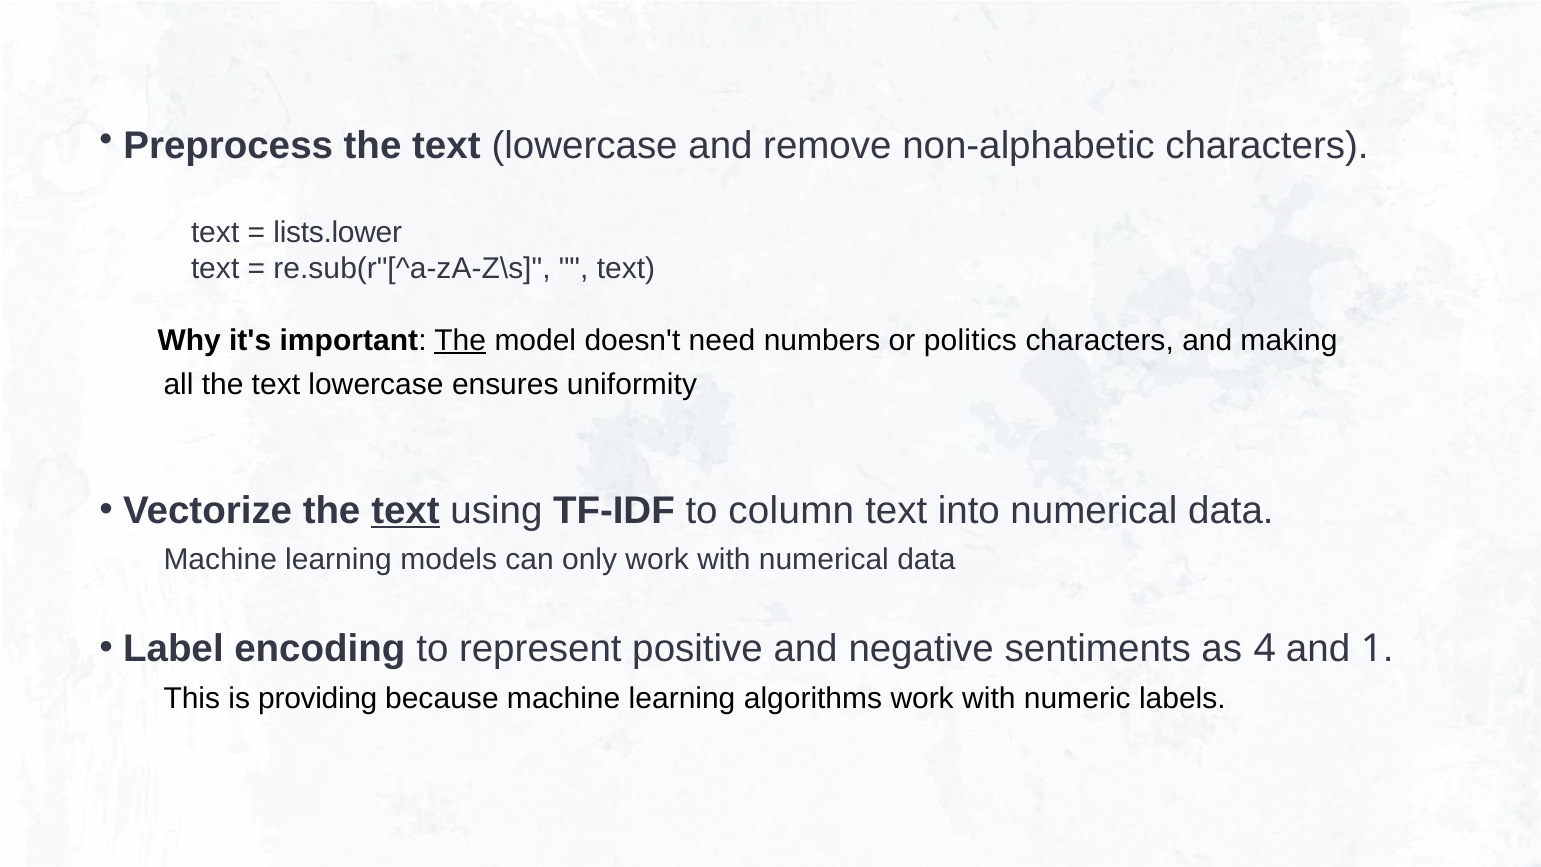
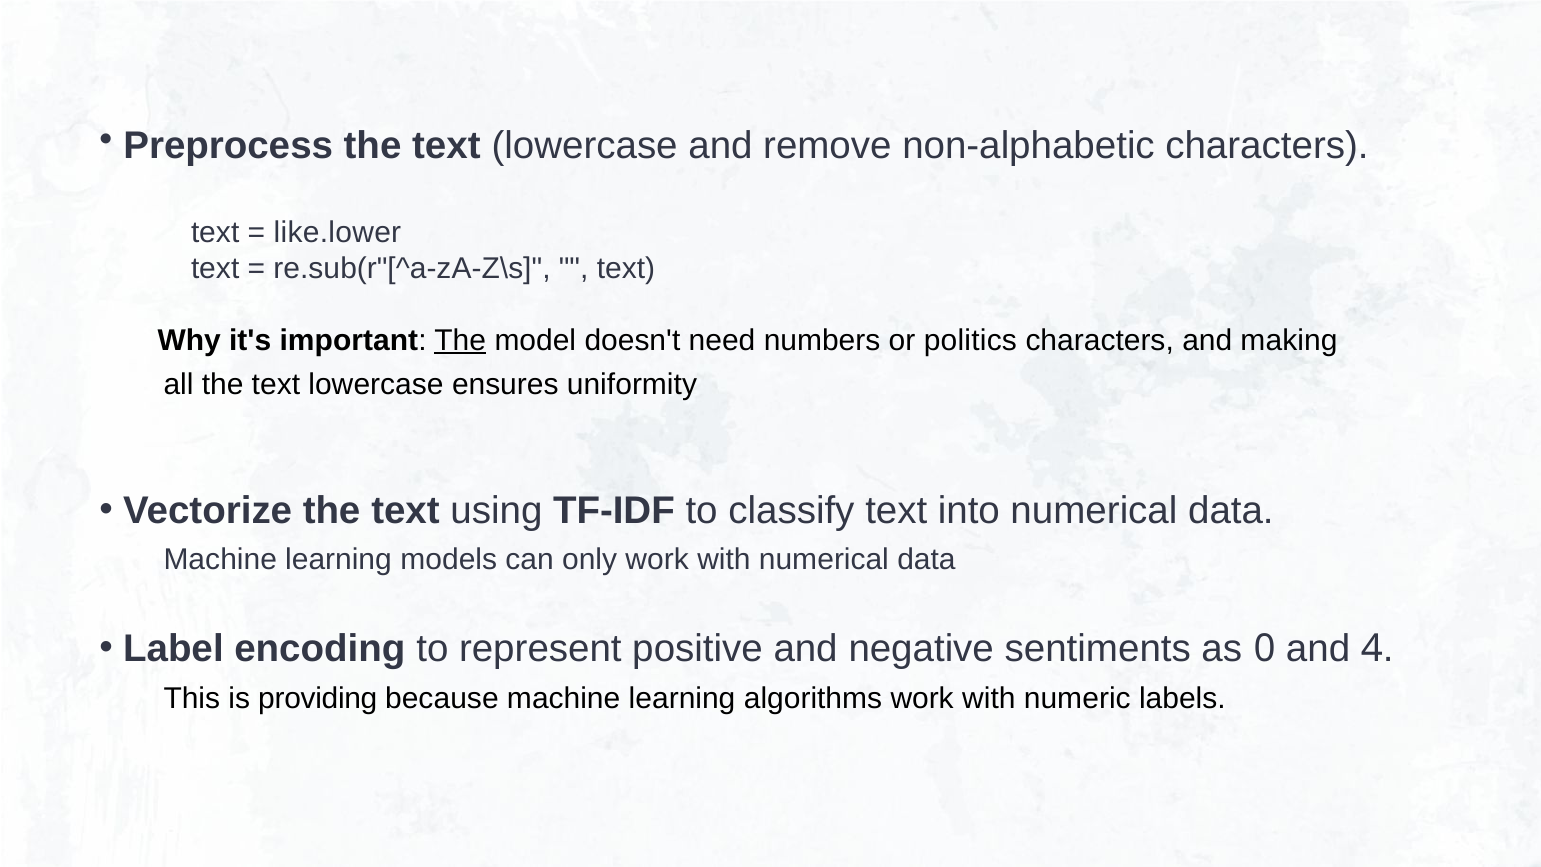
lists.lower: lists.lower -> like.lower
text at (405, 510) underline: present -> none
column: column -> classify
4: 4 -> 0
1: 1 -> 4
